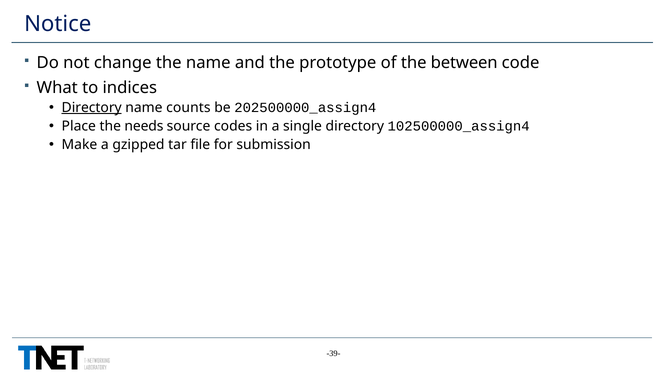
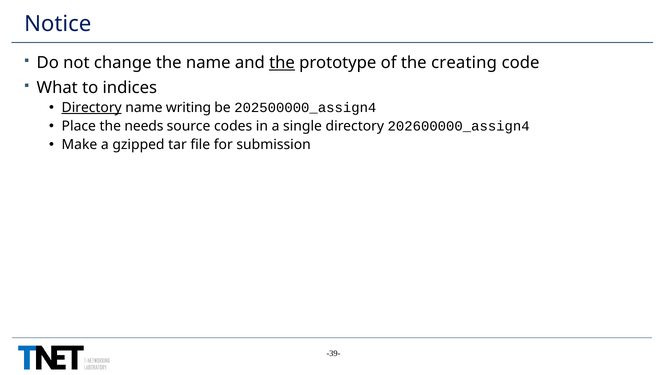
the at (282, 63) underline: none -> present
between: between -> creating
counts: counts -> writing
102500000_assign4: 102500000_assign4 -> 202600000_assign4
